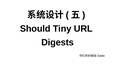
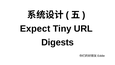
Should: Should -> Expect
